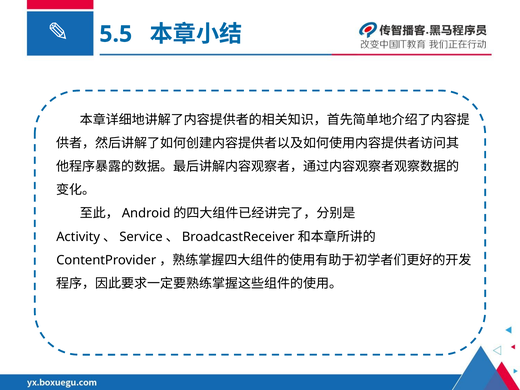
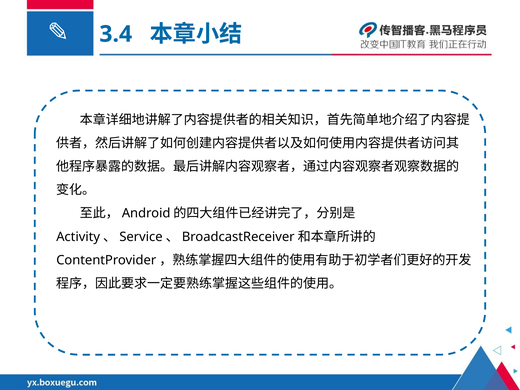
5.5: 5.5 -> 3.4
